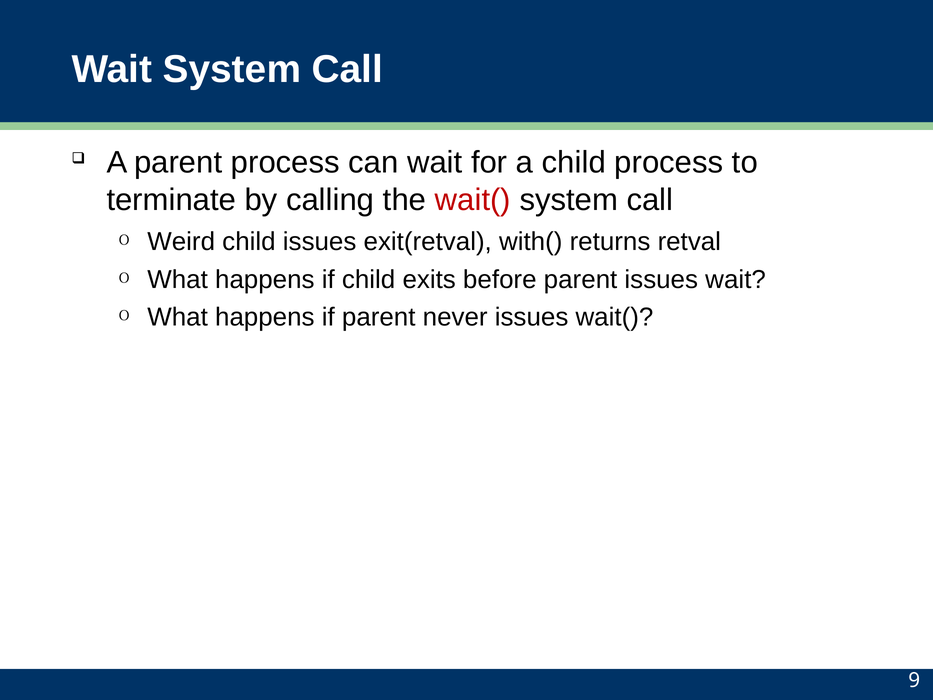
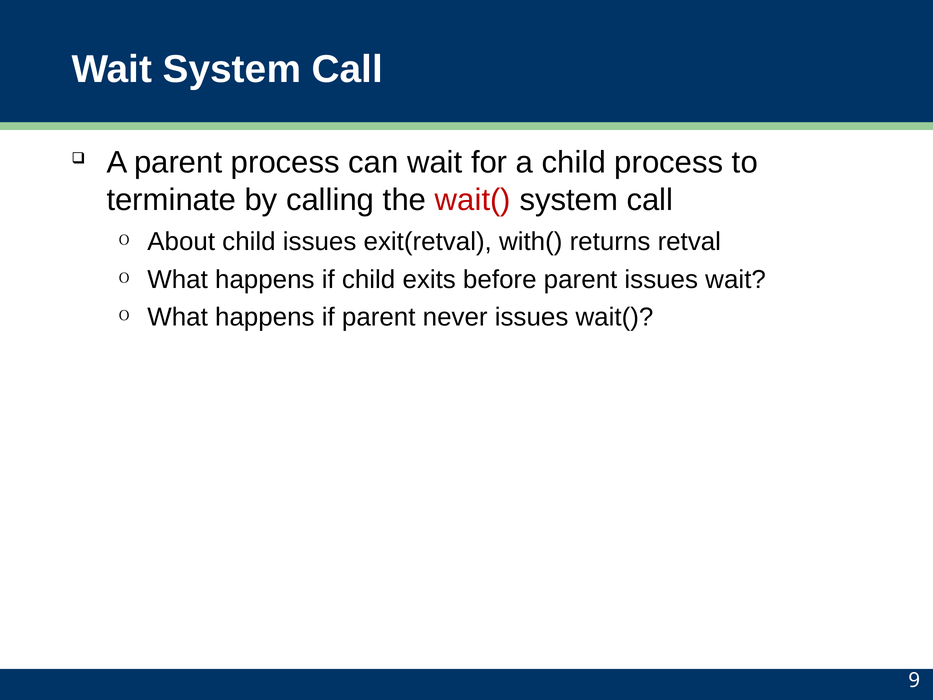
Weird: Weird -> About
